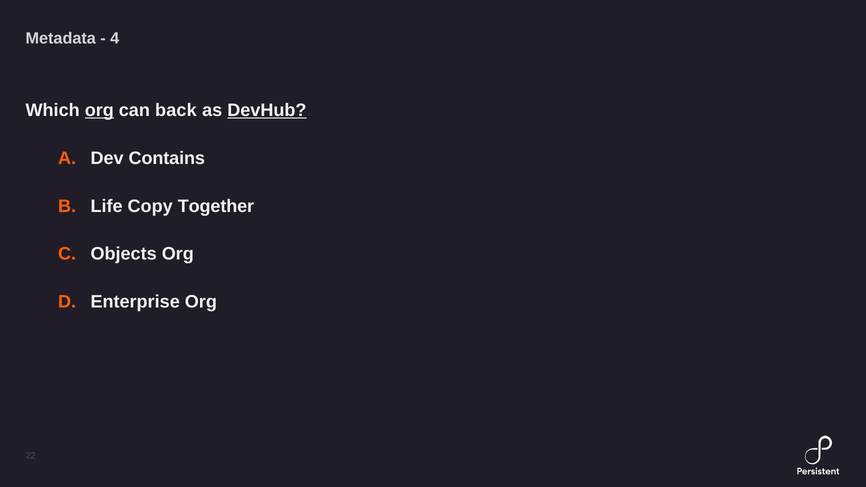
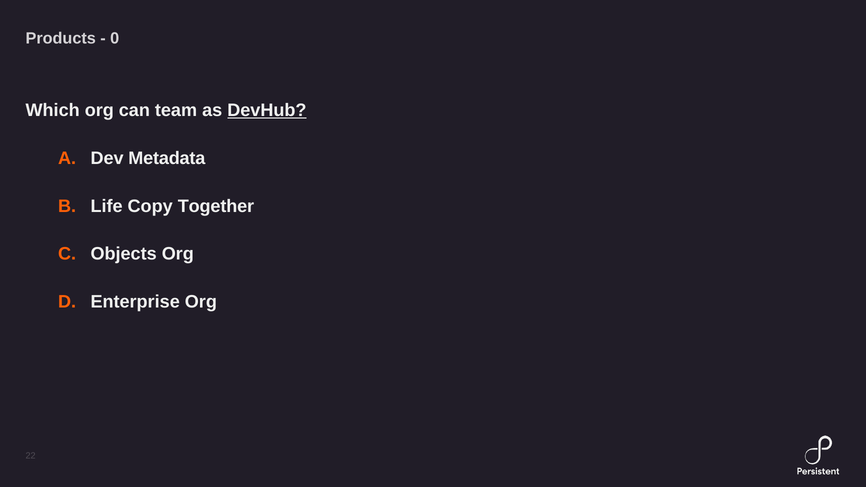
Metadata: Metadata -> Products
4: 4 -> 0
org at (99, 110) underline: present -> none
back: back -> team
Contains: Contains -> Metadata
